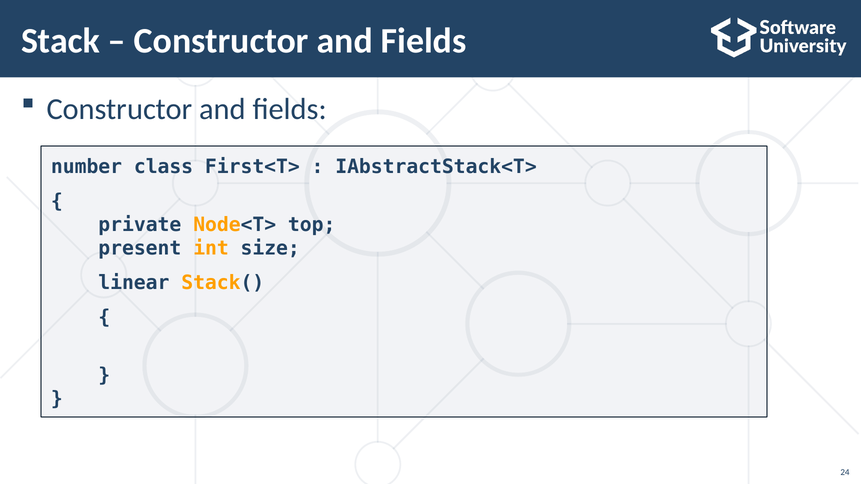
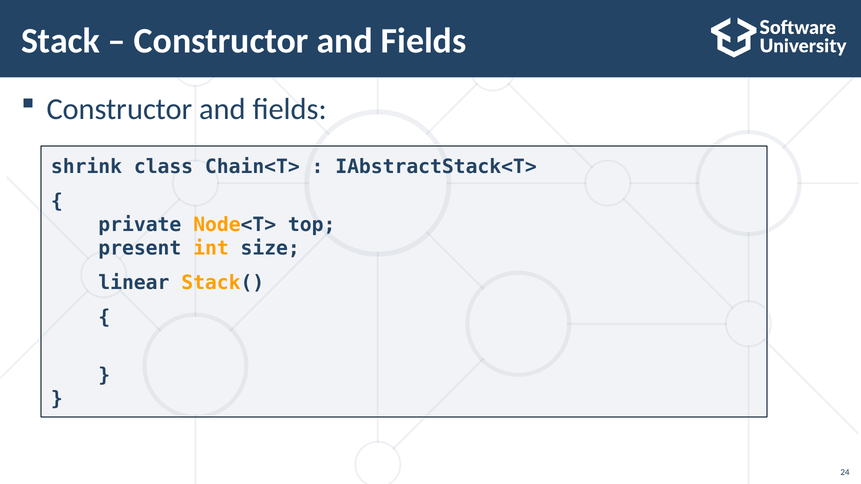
number: number -> shrink
First<T>: First<T> -> Chain<T>
